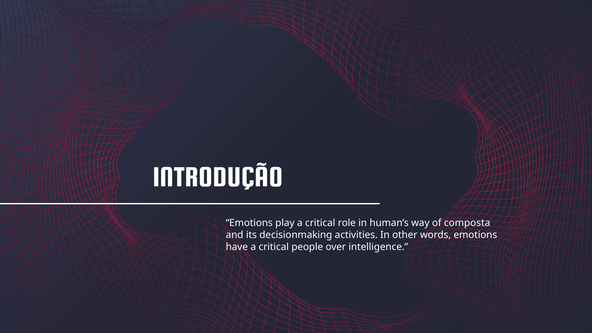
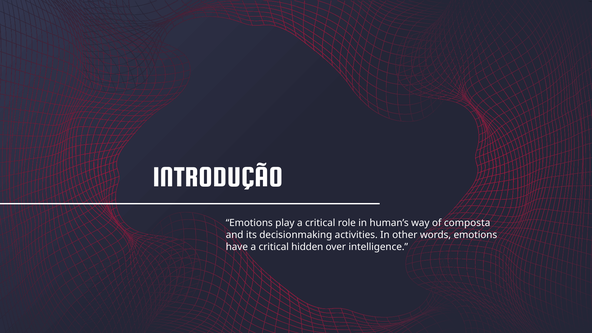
people: people -> hidden
